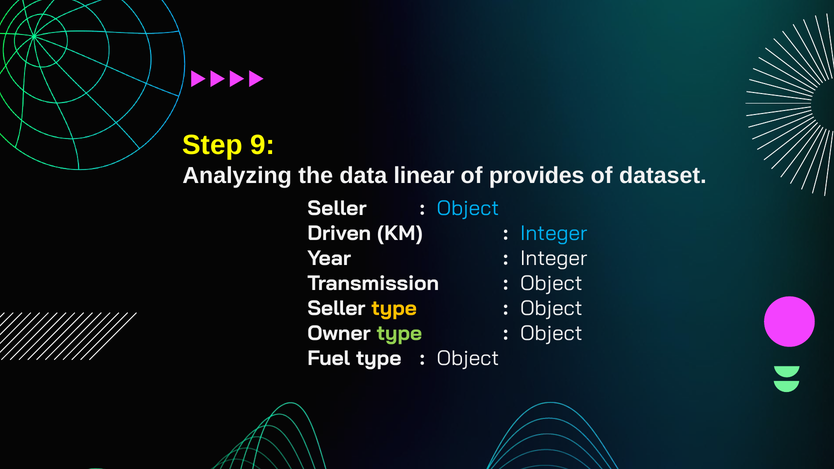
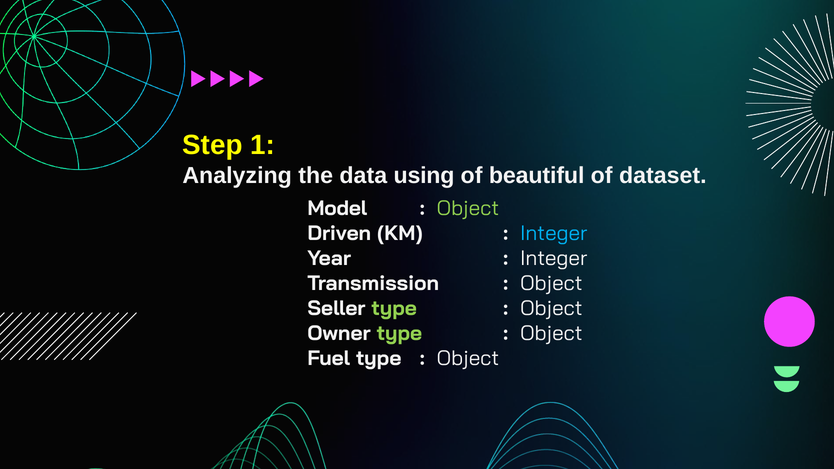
9: 9 -> 1
linear: linear -> using
provides: provides -> beautiful
Seller at (337, 209): Seller -> Model
Object at (468, 209) colour: light blue -> light green
type at (394, 309) colour: yellow -> light green
